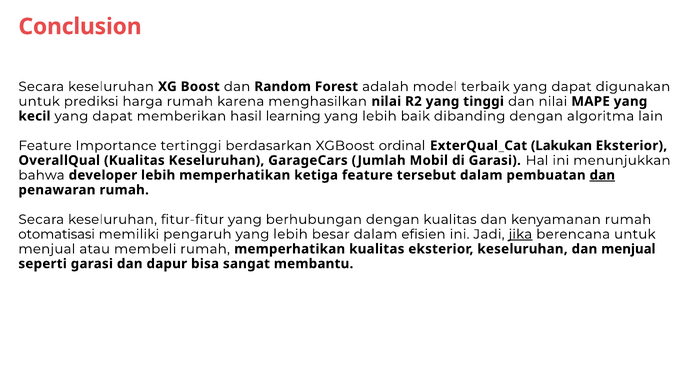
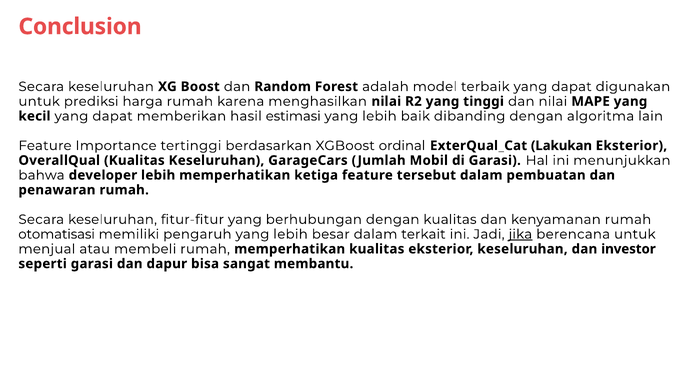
learning: learning -> estimasi
dan at (602, 175) underline: present -> none
efisien: efisien -> terkait
dan menjual: menjual -> investor
